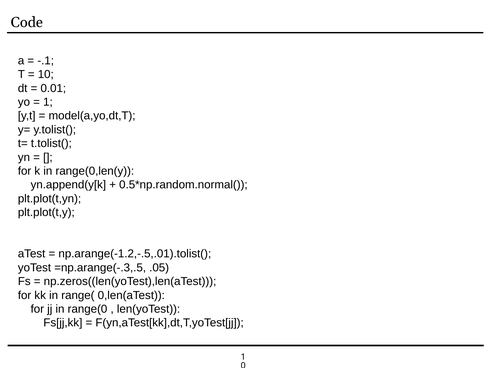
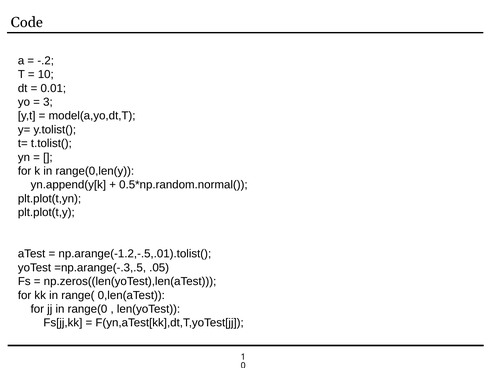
-.1: -.1 -> -.2
1 at (48, 102): 1 -> 3
